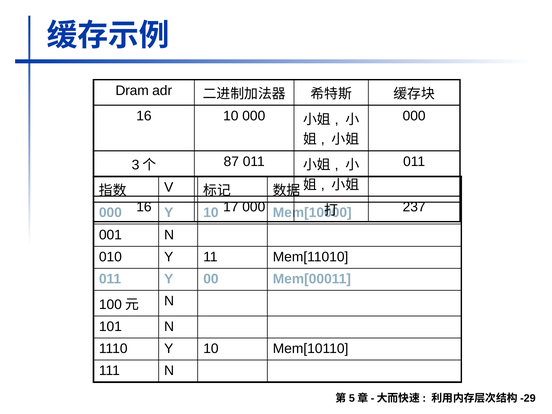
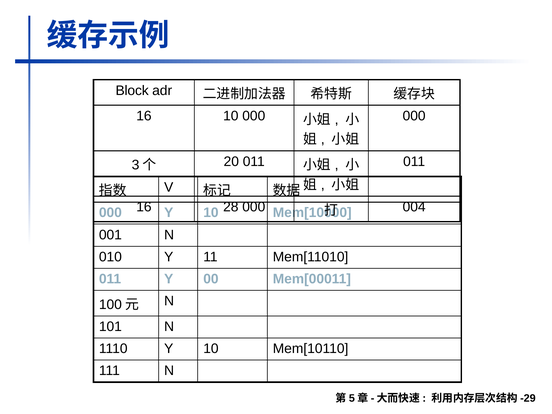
Dram: Dram -> Block
87: 87 -> 20
17: 17 -> 28
237: 237 -> 004
